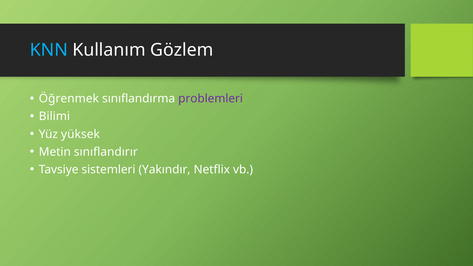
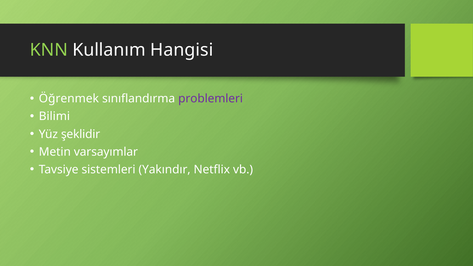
KNN colour: light blue -> light green
Gözlem: Gözlem -> Hangisi
yüksek: yüksek -> şeklidir
sınıflandırır: sınıflandırır -> varsayımlar
